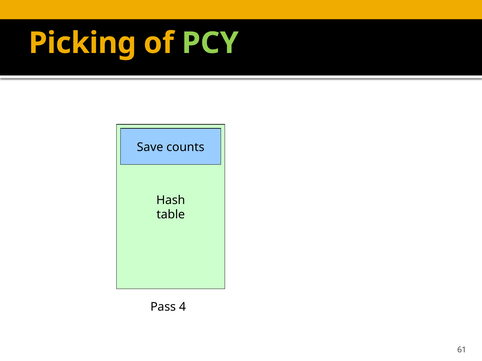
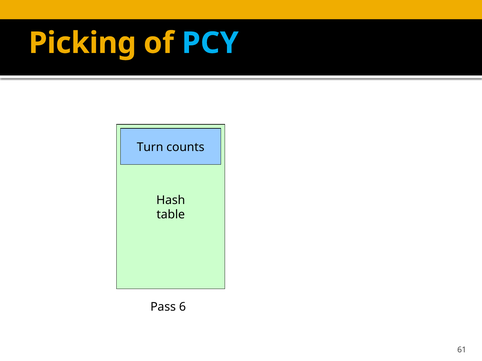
PCY colour: light green -> light blue
Save: Save -> Turn
4: 4 -> 6
